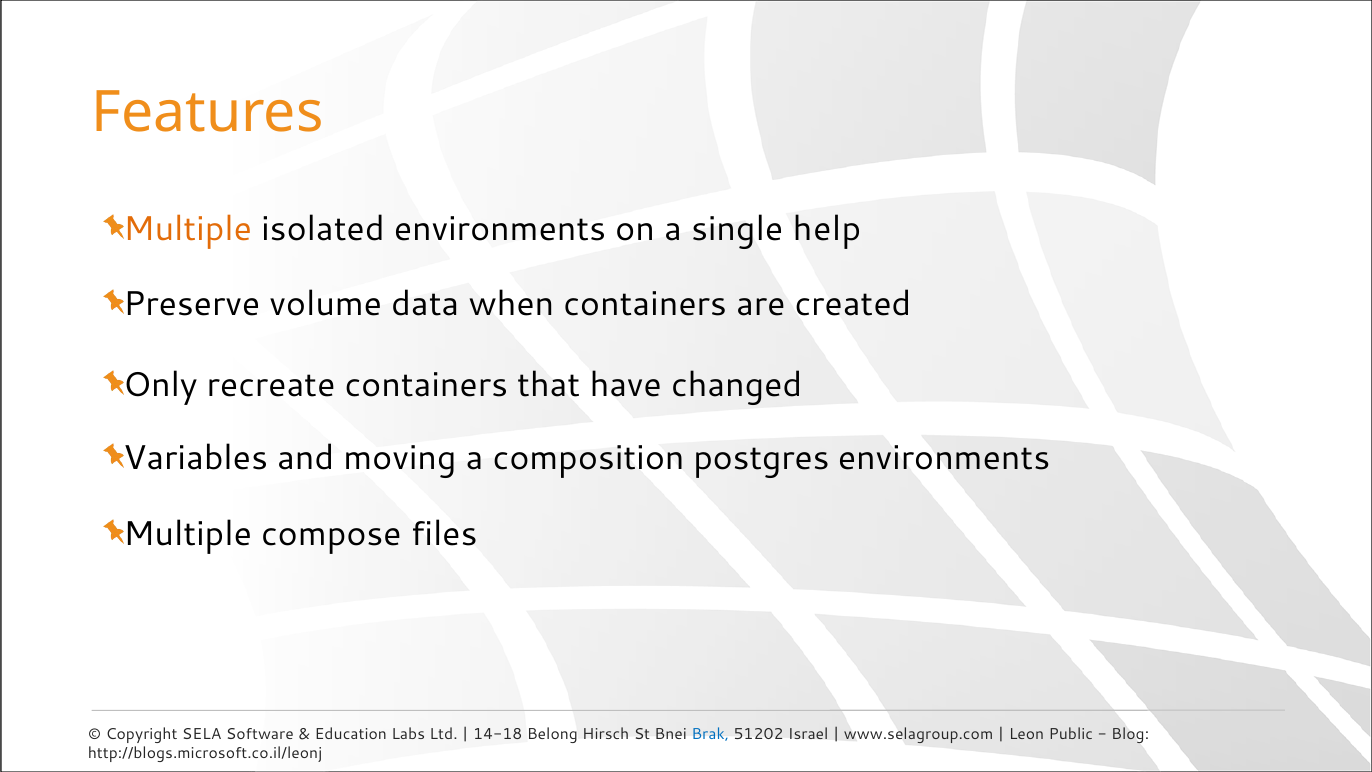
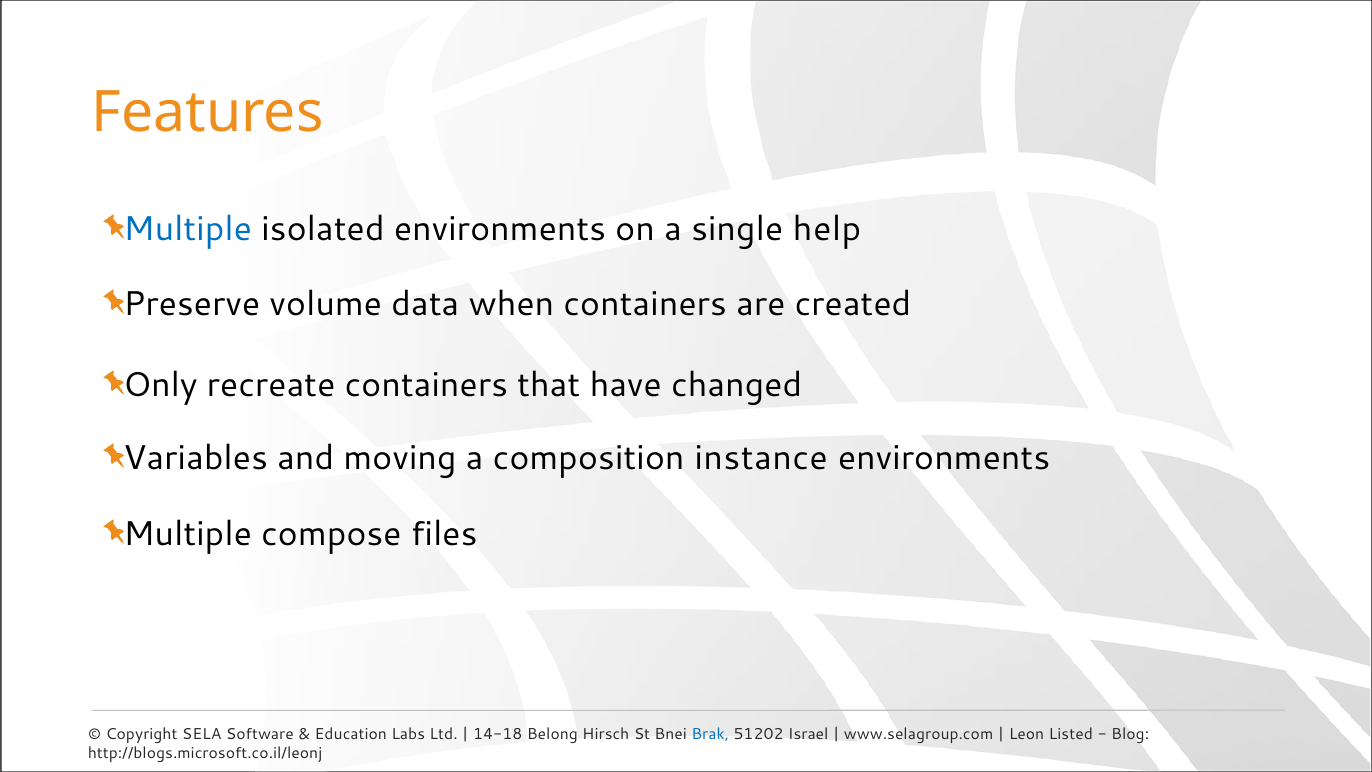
Multiple at (188, 229) colour: orange -> blue
postgres: postgres -> instance
Public: Public -> Listed
